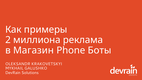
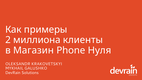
реклама: реклама -> клиенты
Боты: Боты -> Нуля
